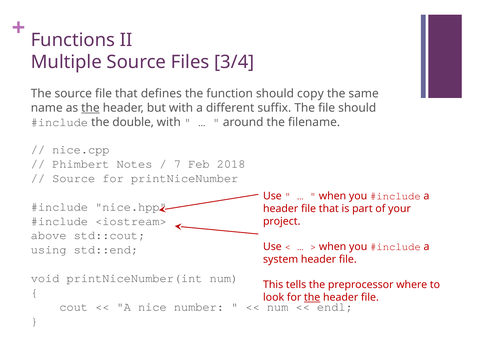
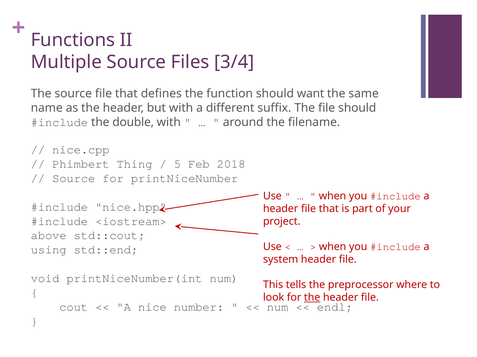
copy: copy -> want
the at (90, 108) underline: present -> none
Notes: Notes -> Thing
7: 7 -> 5
